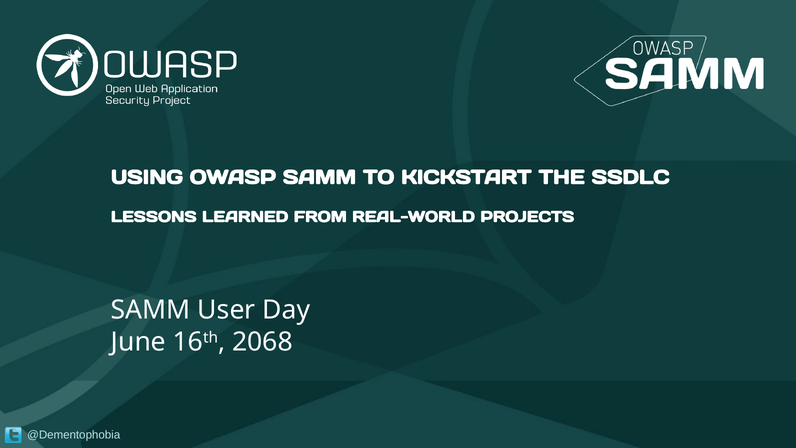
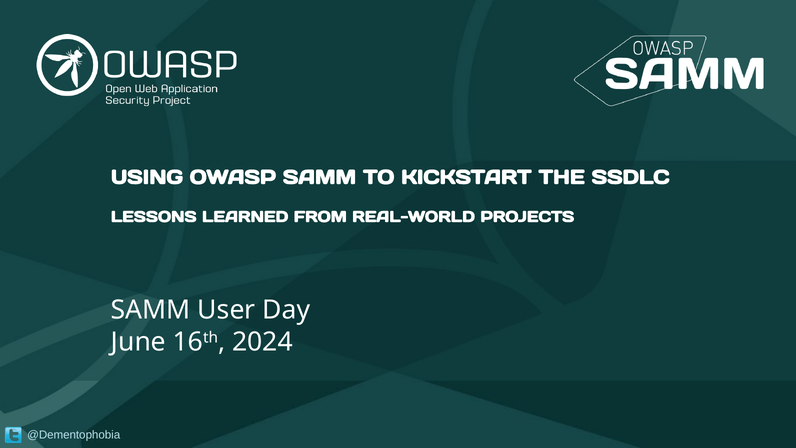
2068: 2068 -> 2024
